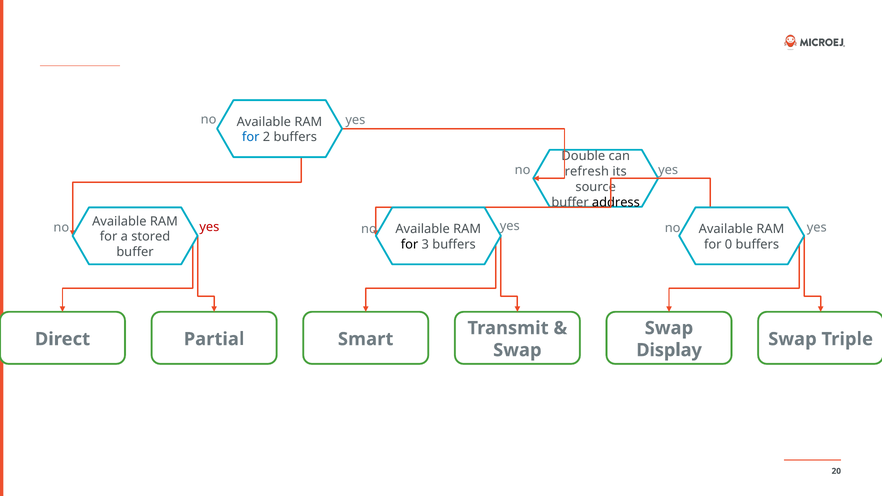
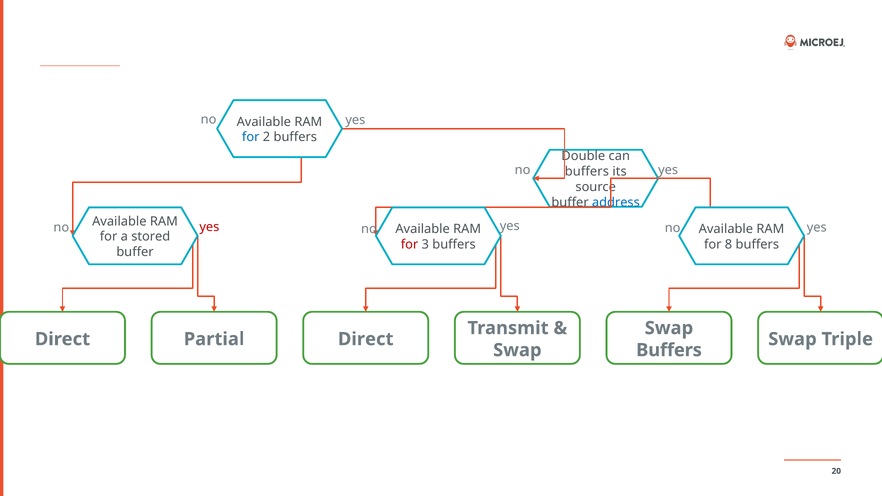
refresh at (587, 172): refresh -> buffers
address colour: black -> blue
for at (410, 244) colour: black -> red
0: 0 -> 8
Partial Smart: Smart -> Direct
Display at (669, 350): Display -> Buffers
